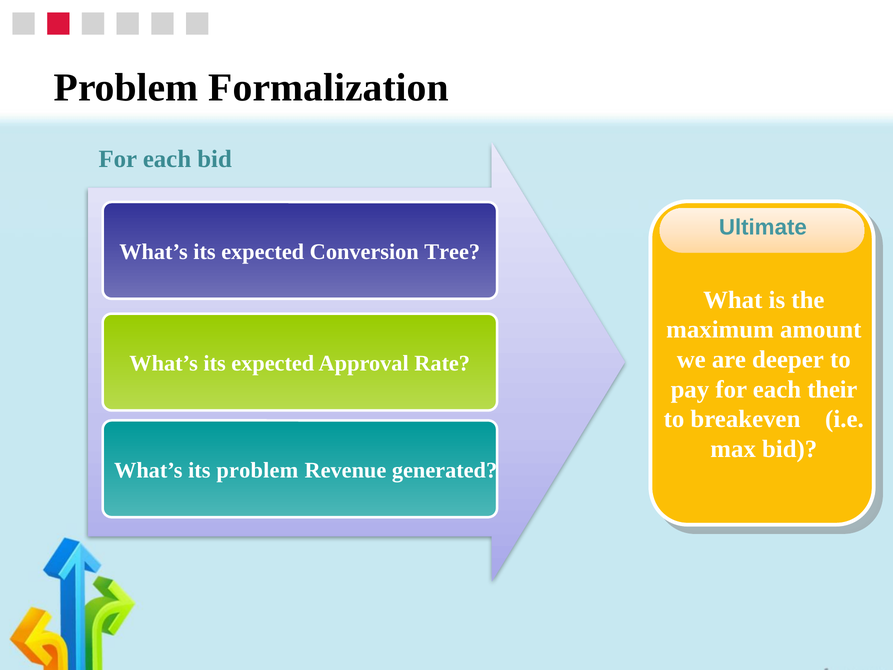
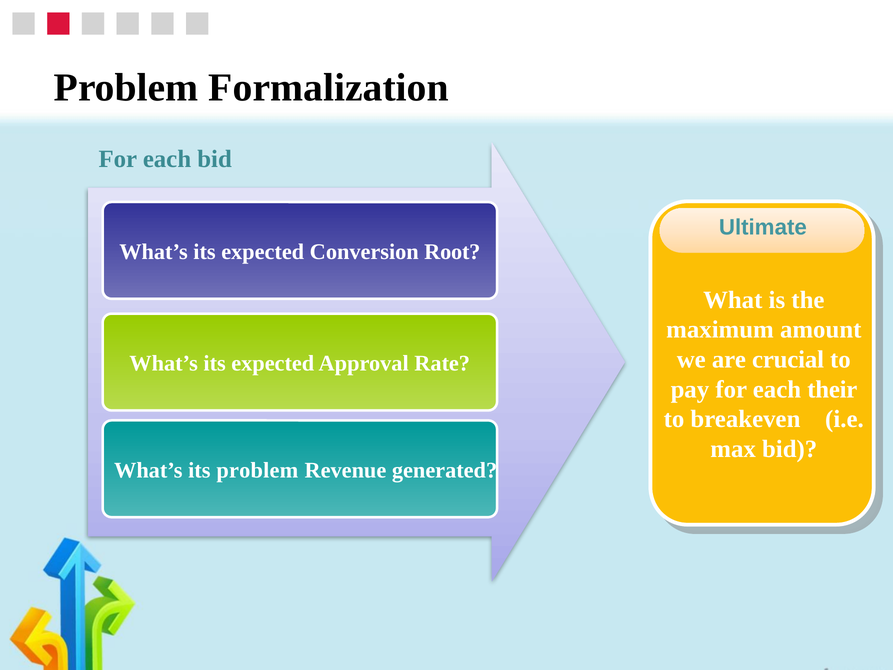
Tree: Tree -> Root
deeper: deeper -> crucial
